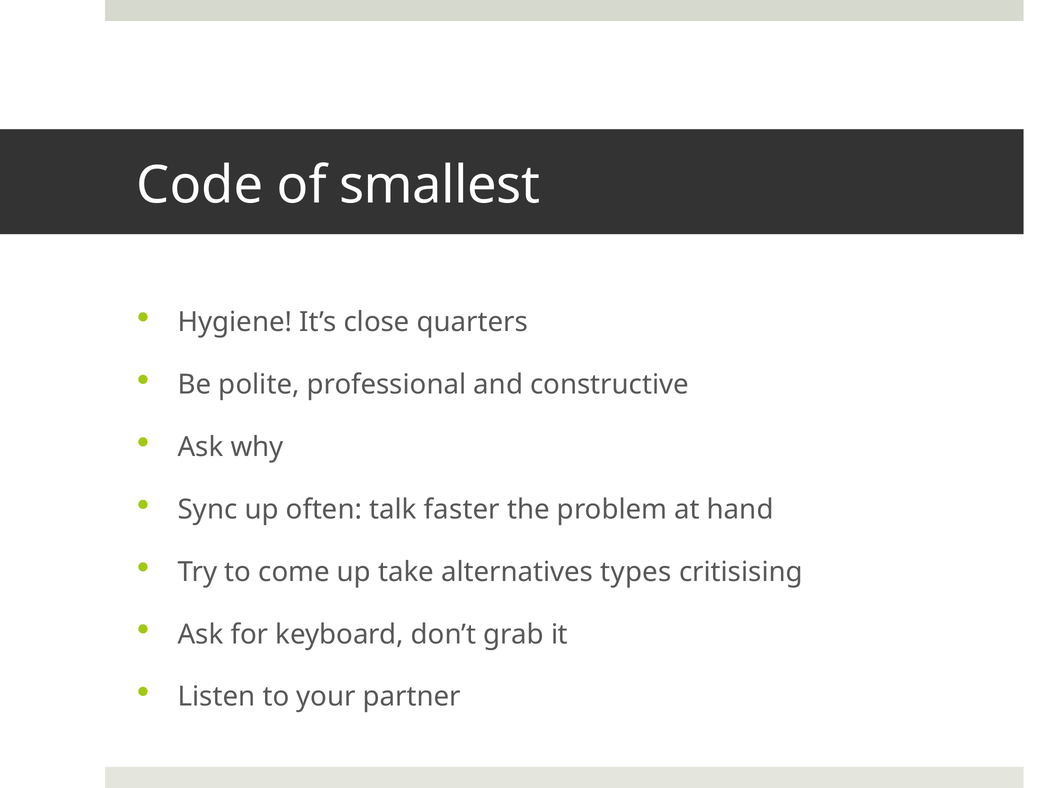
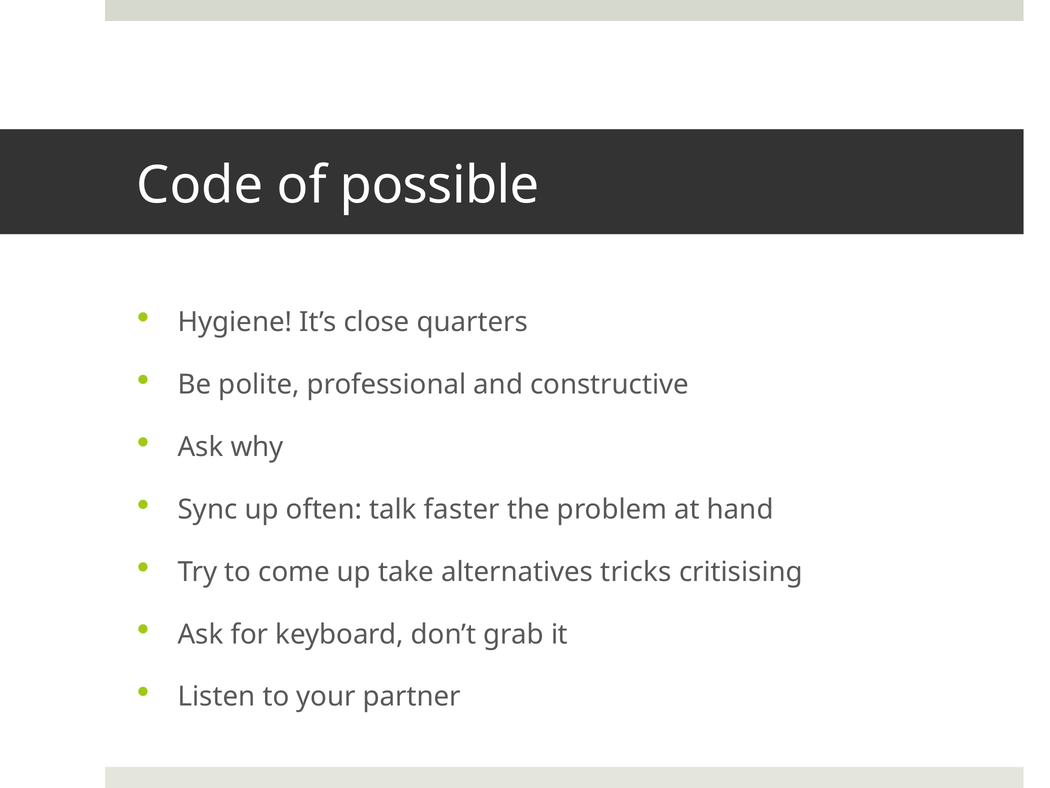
smallest: smallest -> possible
types: types -> tricks
